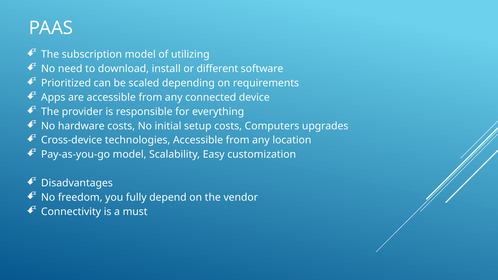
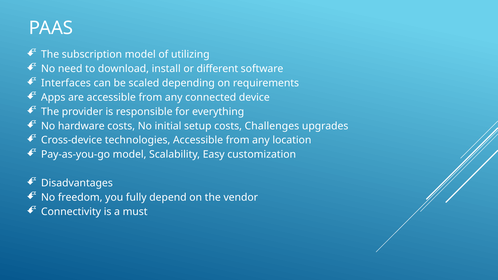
Prioritized: Prioritized -> Interfaces
Computers: Computers -> Challenges
